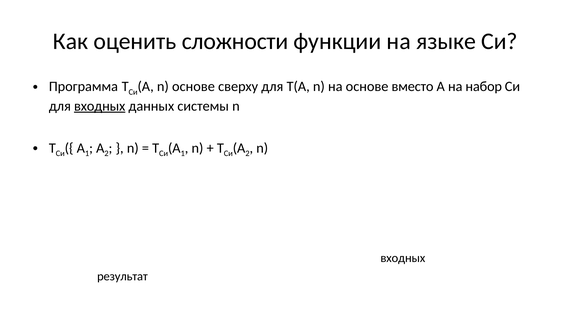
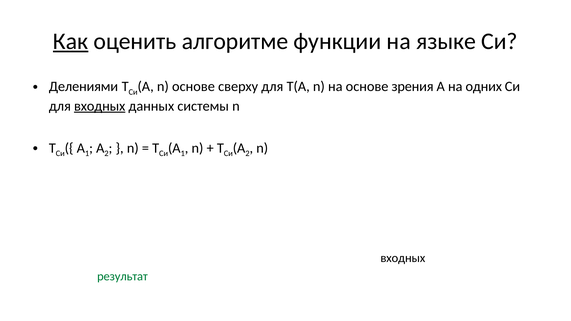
Как underline: none -> present
сложности: сложности -> алгоритме
Программа: Программа -> Делениями
вместо: вместо -> зрения
набор: набор -> одних
результат colour: black -> green
